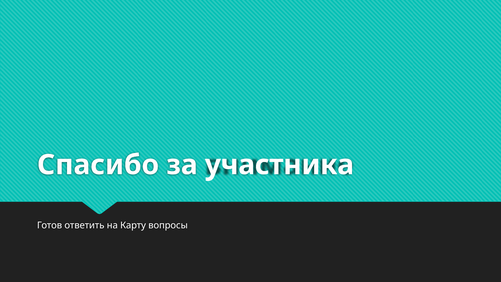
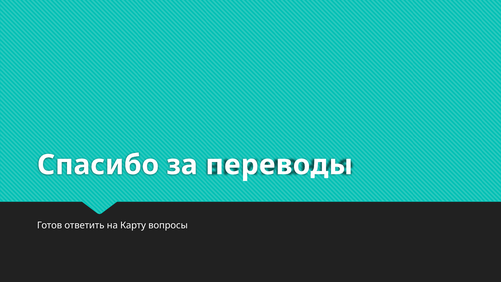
участника: участника -> переводы
